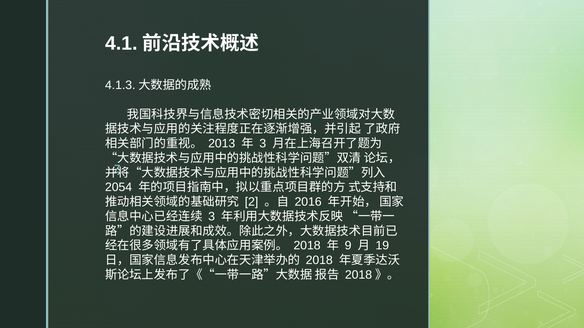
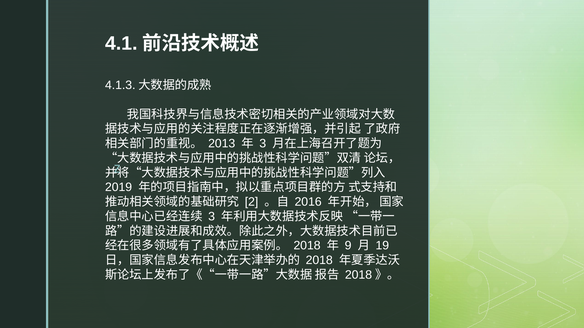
2054: 2054 -> 2019
